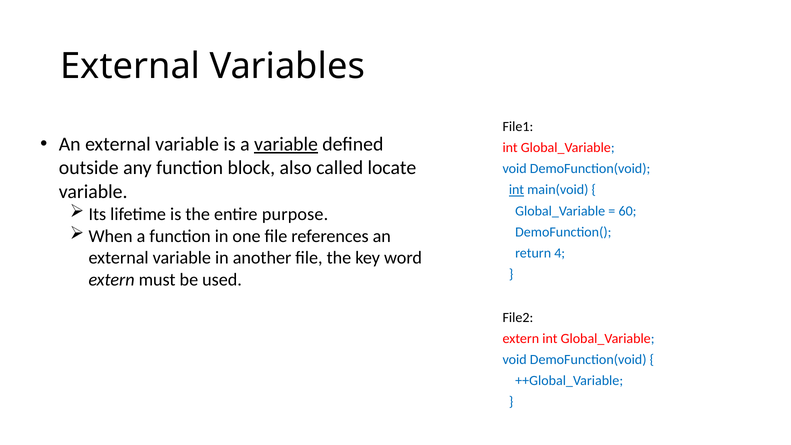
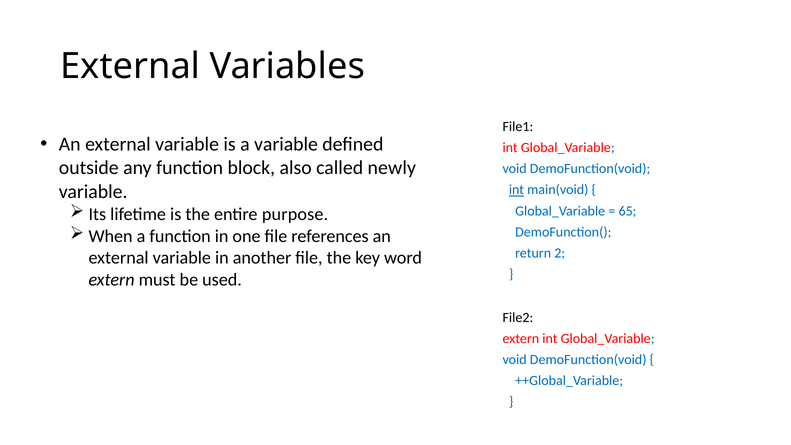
variable at (286, 144) underline: present -> none
locate: locate -> newly
60: 60 -> 65
4: 4 -> 2
